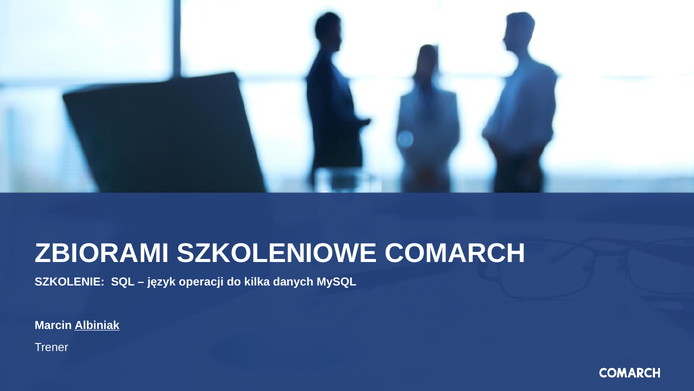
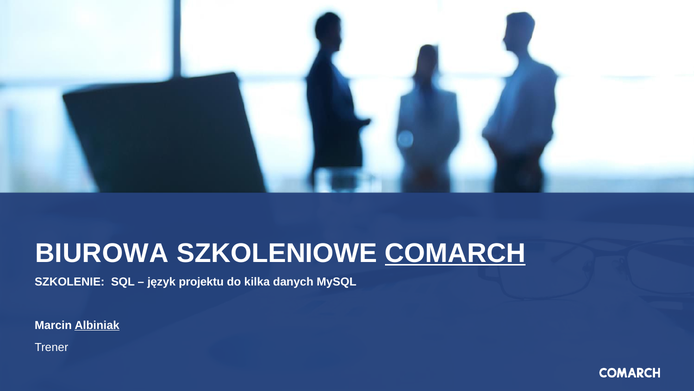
ZBIORAMI: ZBIORAMI -> BIUROWA
COMARCH underline: none -> present
operacji: operacji -> projektu
